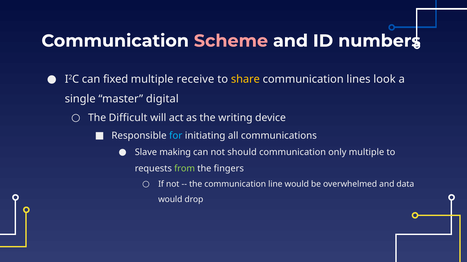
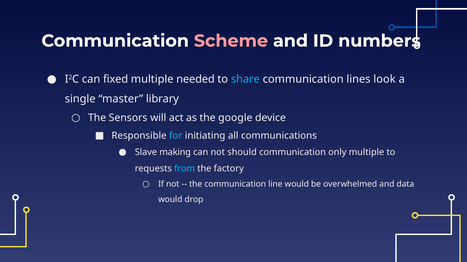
receive: receive -> needed
share colour: yellow -> light blue
digital: digital -> library
Difficult: Difficult -> Sensors
writing: writing -> google
from colour: light green -> light blue
fingers: fingers -> factory
